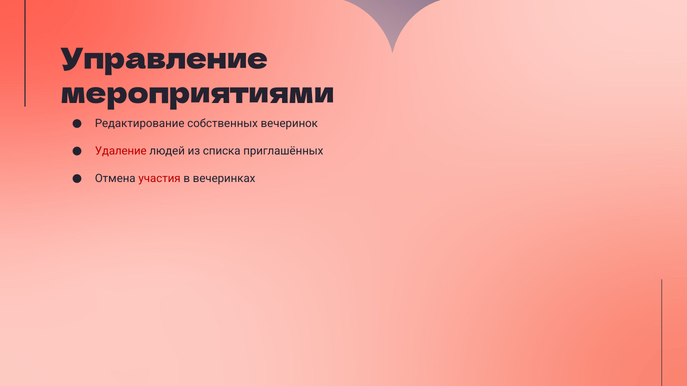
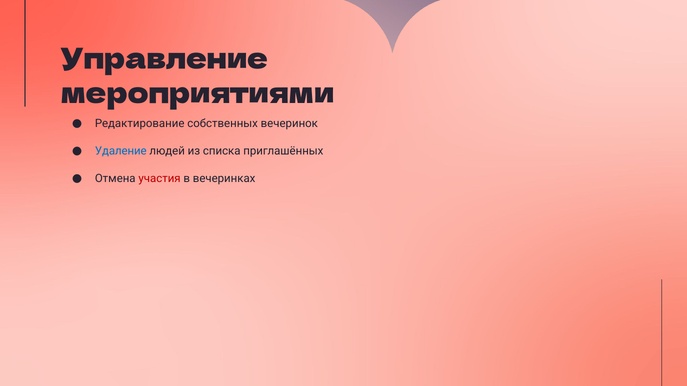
Удаление colour: red -> blue
